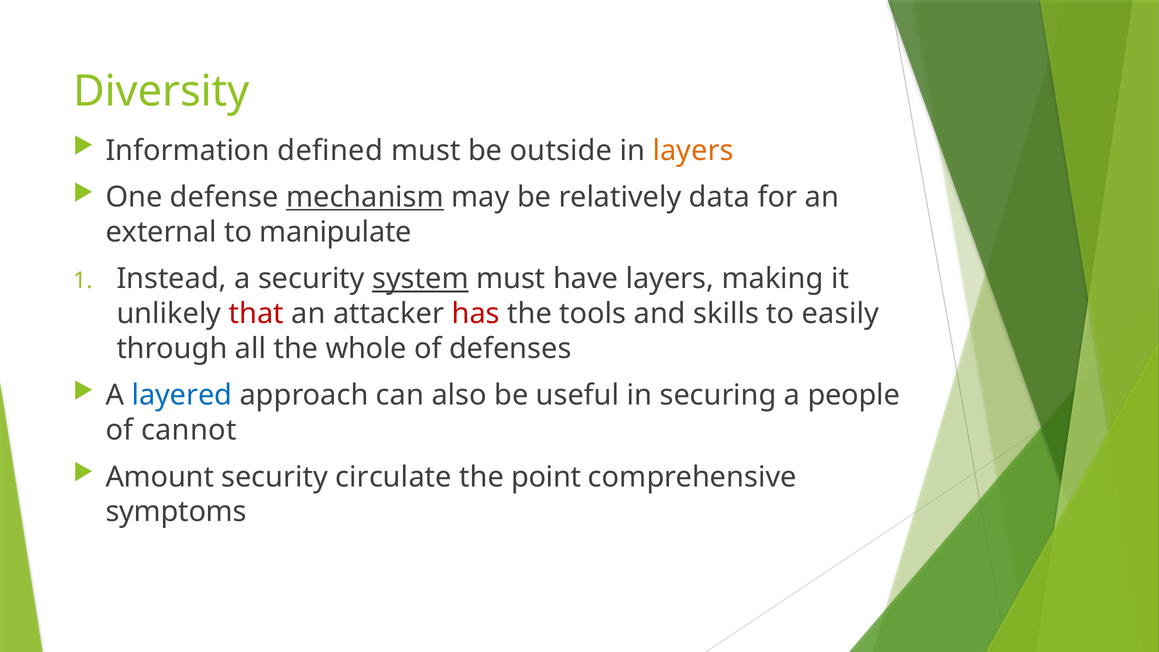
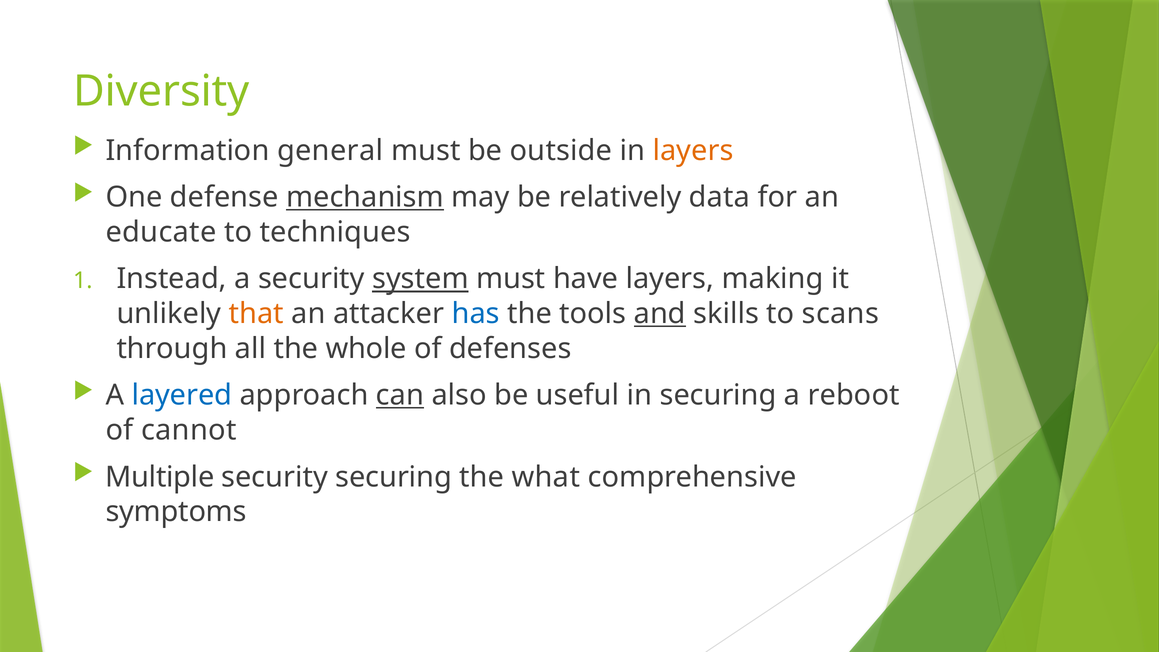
defined: defined -> general
external: external -> educate
manipulate: manipulate -> techniques
that colour: red -> orange
has colour: red -> blue
and underline: none -> present
easily: easily -> scans
can underline: none -> present
people: people -> reboot
Amount: Amount -> Multiple
security circulate: circulate -> securing
point: point -> what
